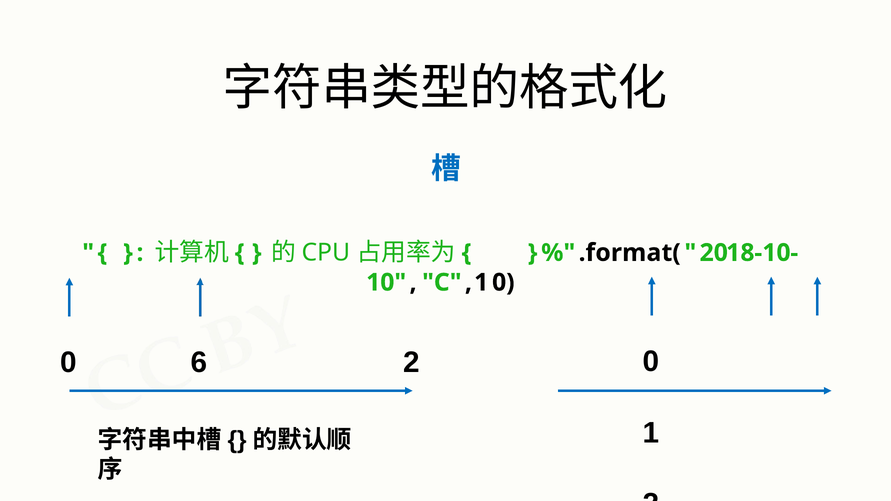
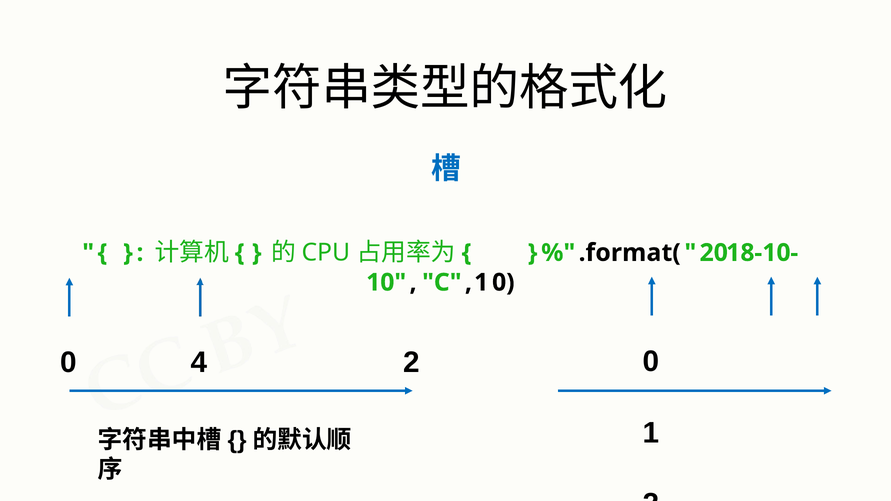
6: 6 -> 4
